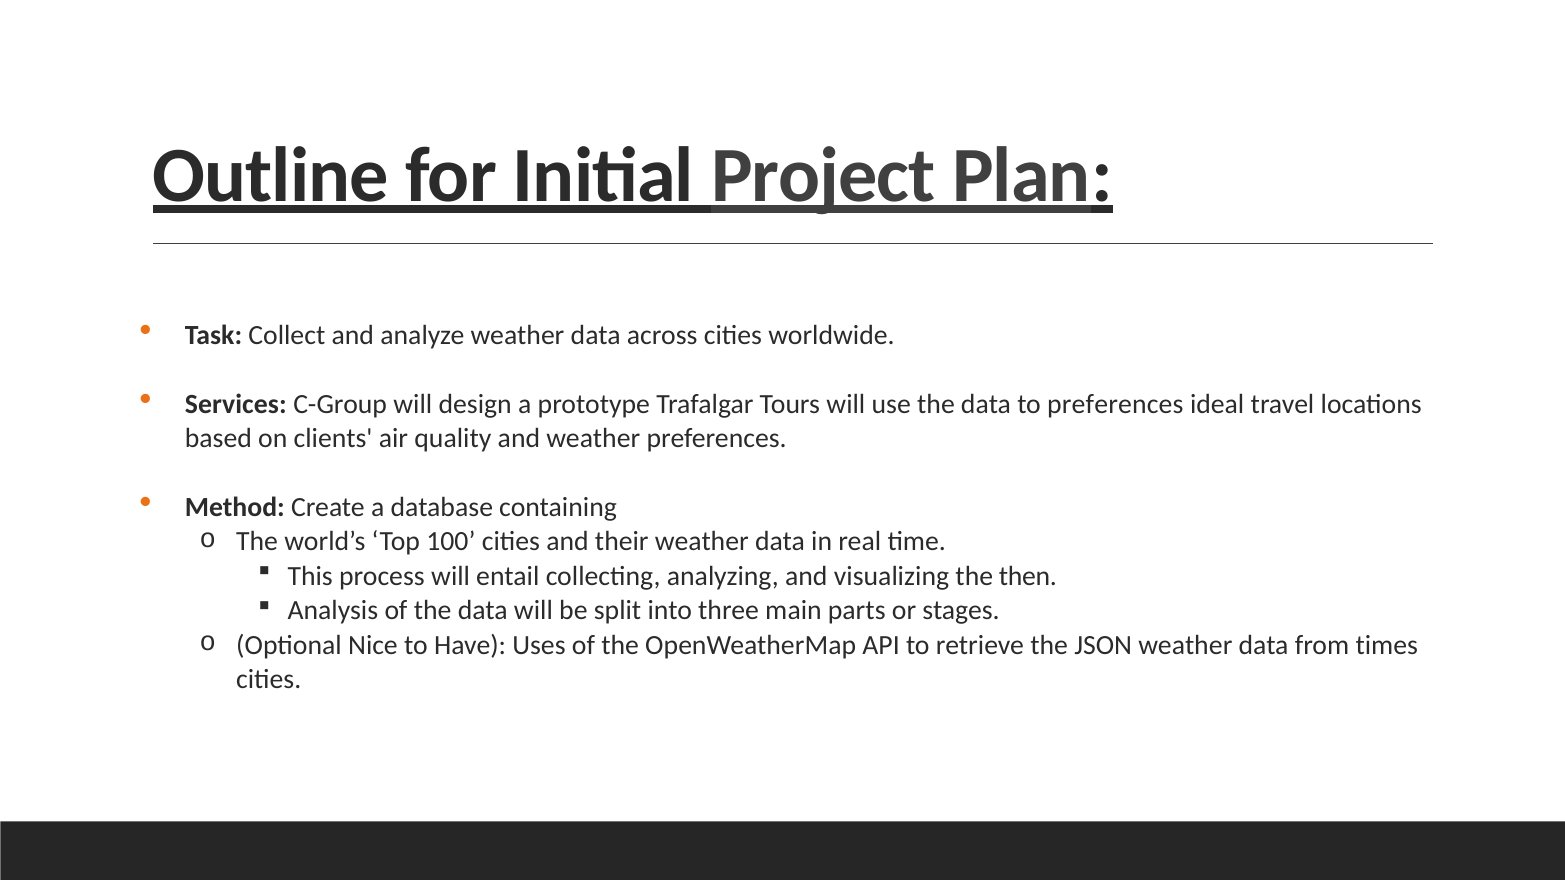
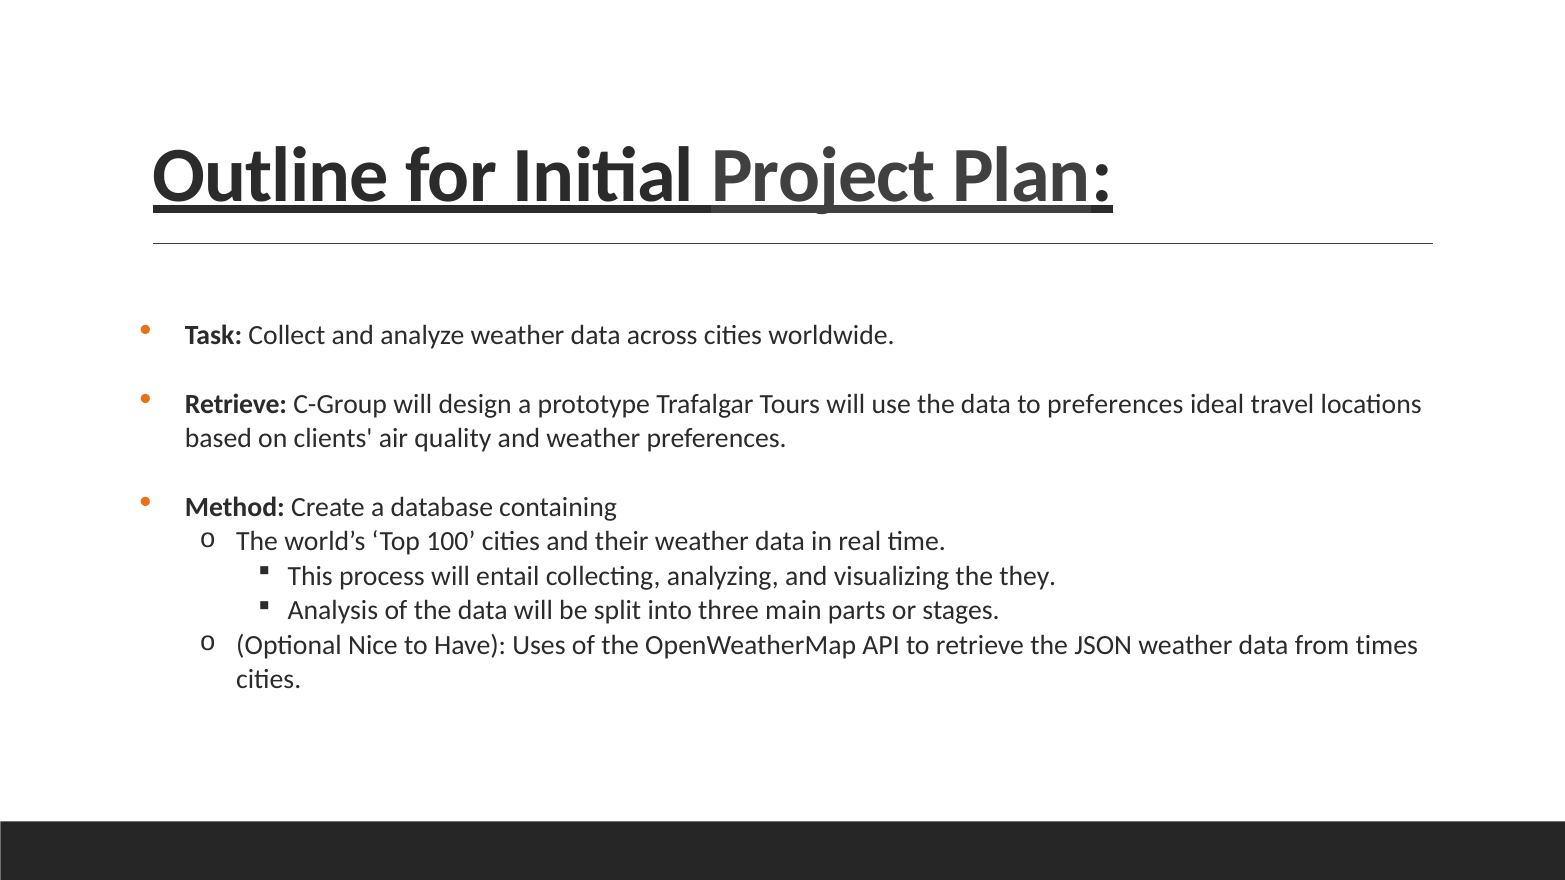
Services at (236, 404): Services -> Retrieve
then: then -> they
